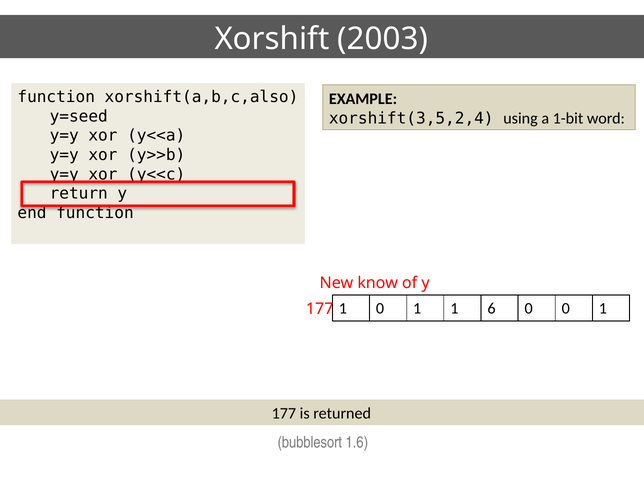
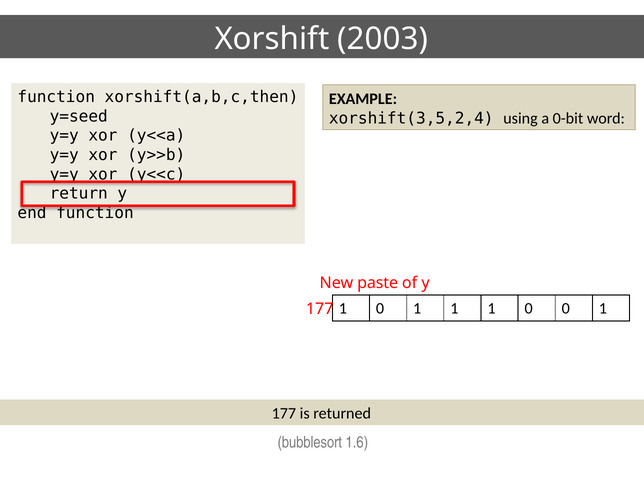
xorshift(a,b,c,also: xorshift(a,b,c,also -> xorshift(a,b,c,then
1-bit: 1-bit -> 0-bit
know: know -> paste
1 1 6: 6 -> 1
